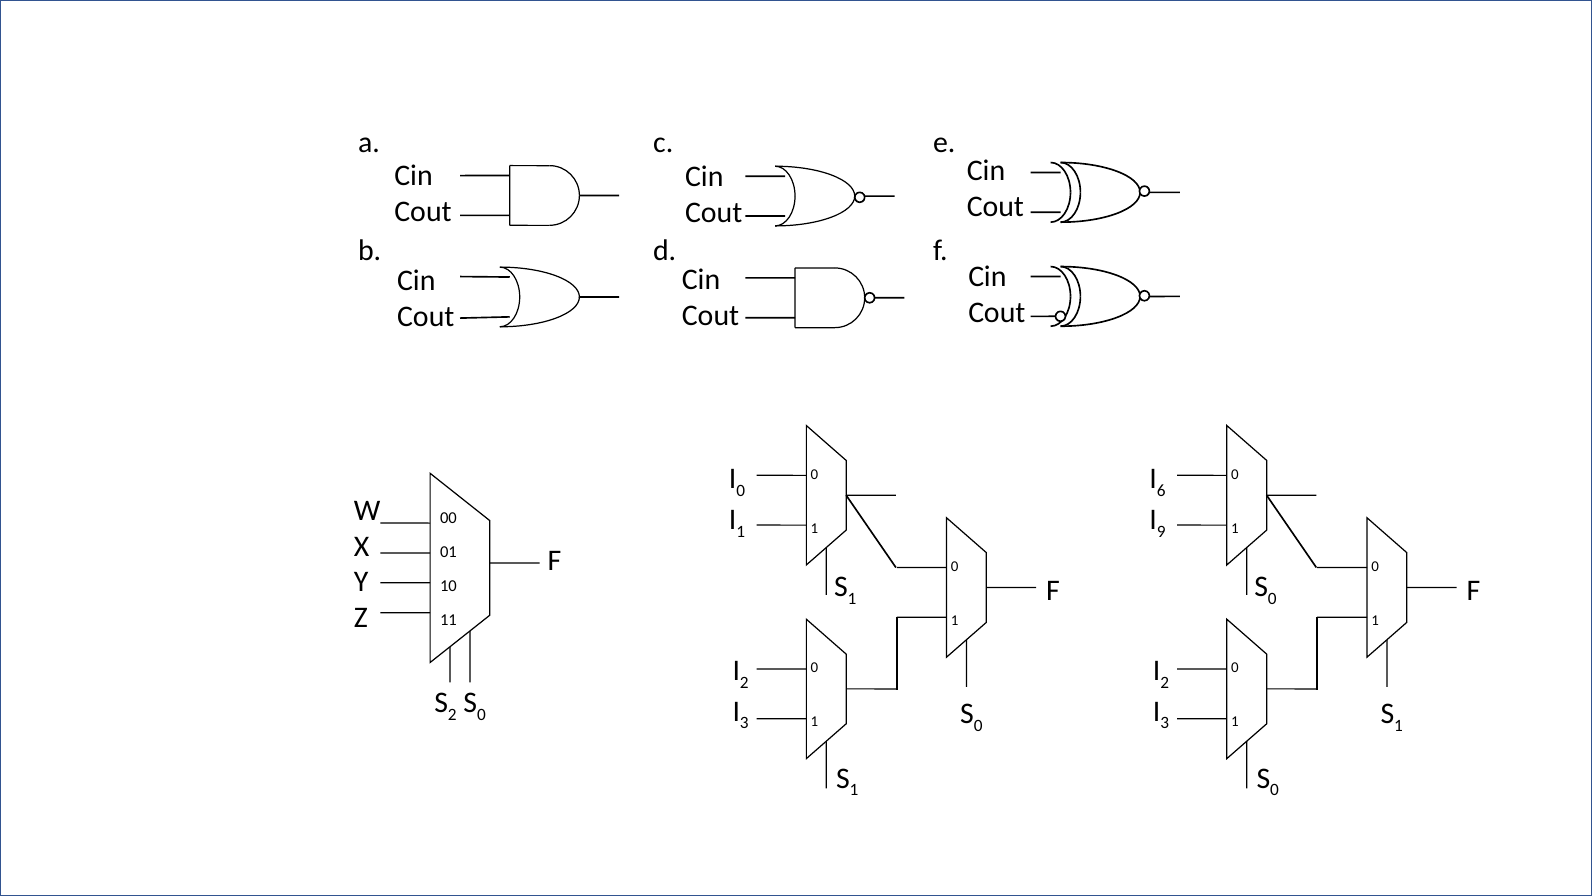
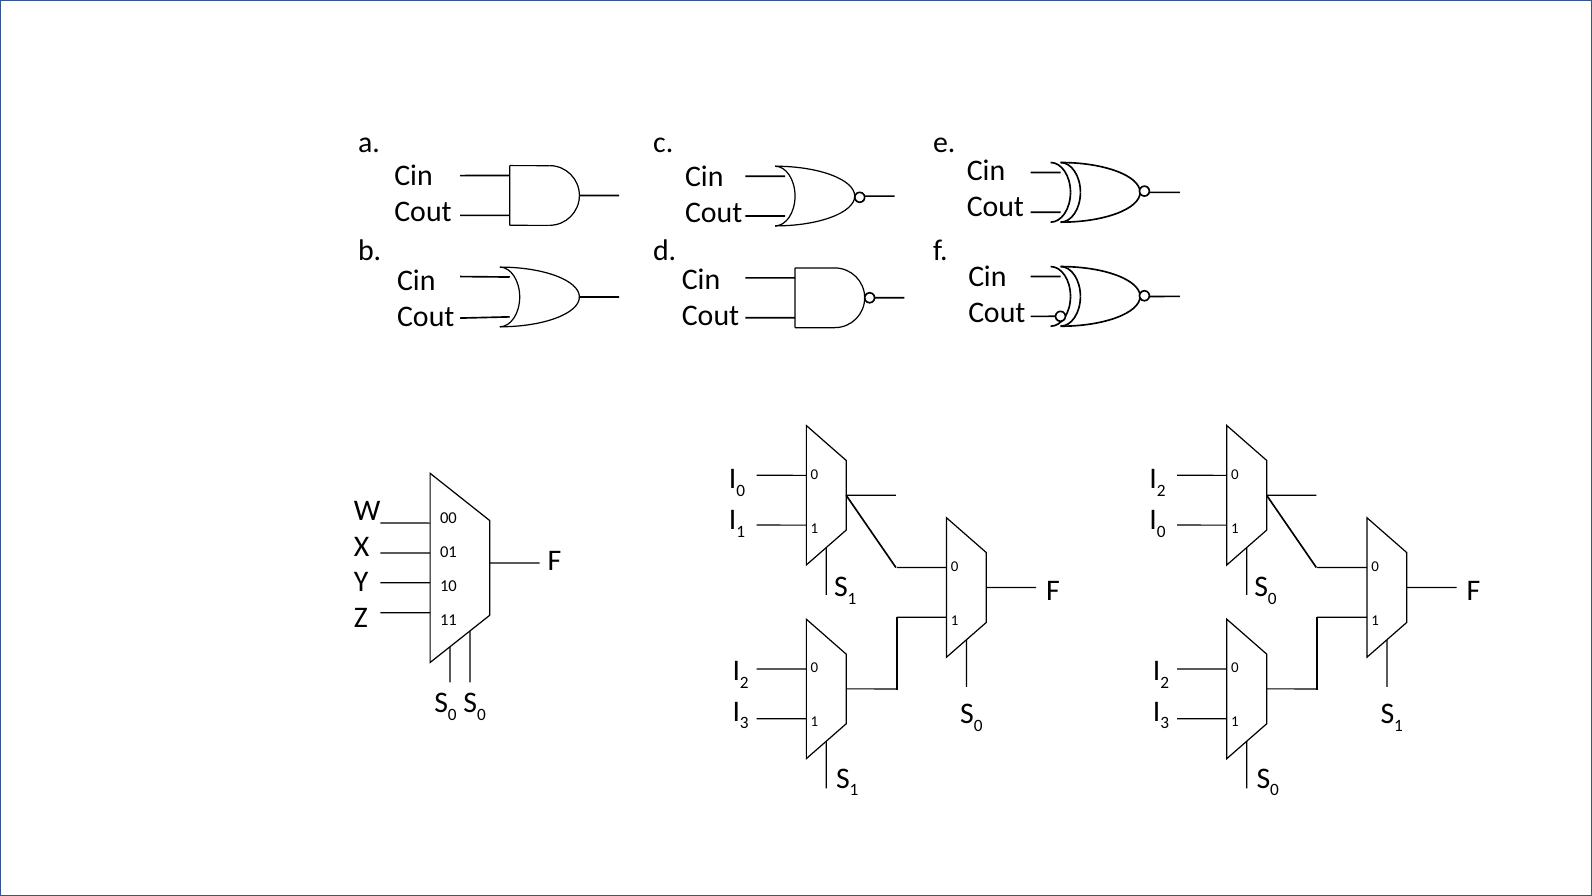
6 at (1161, 490): 6 -> 2
9 at (1161, 531): 9 -> 0
2 at (452, 714): 2 -> 0
